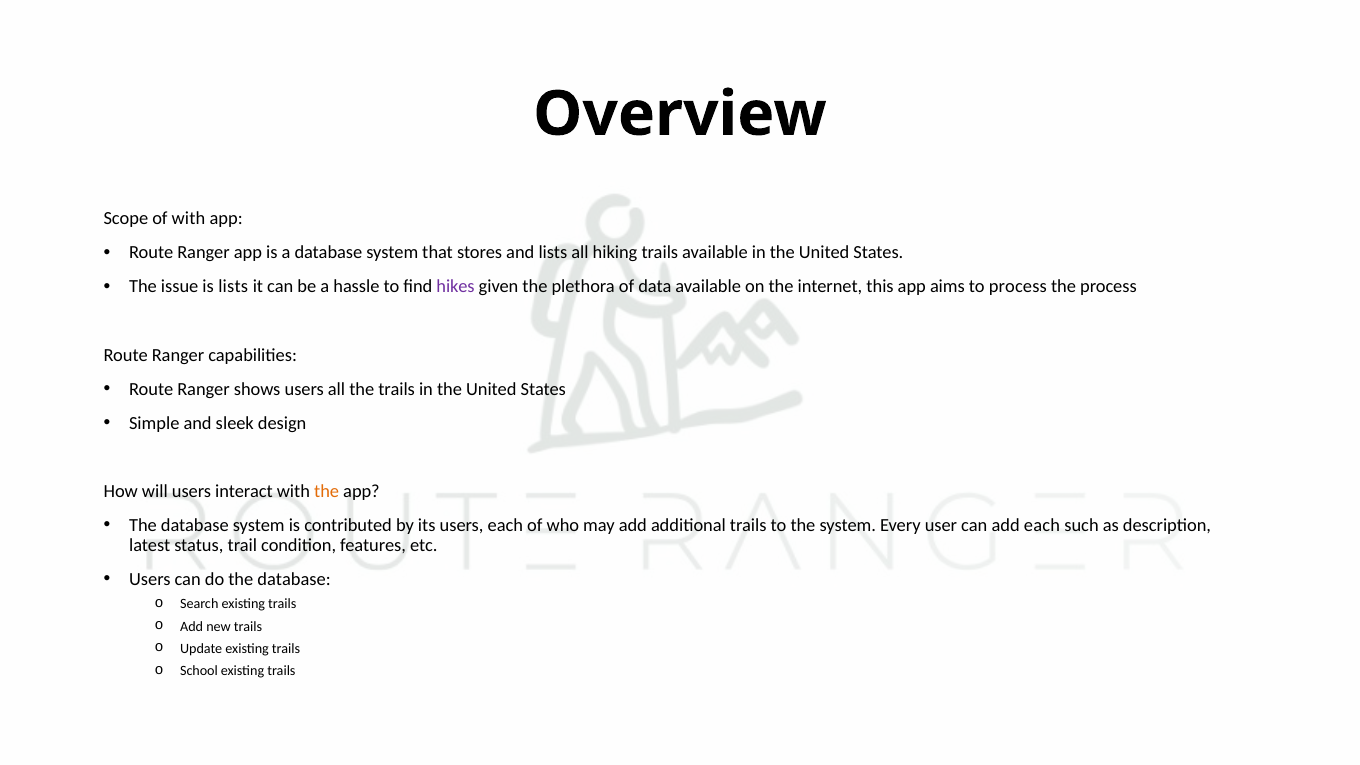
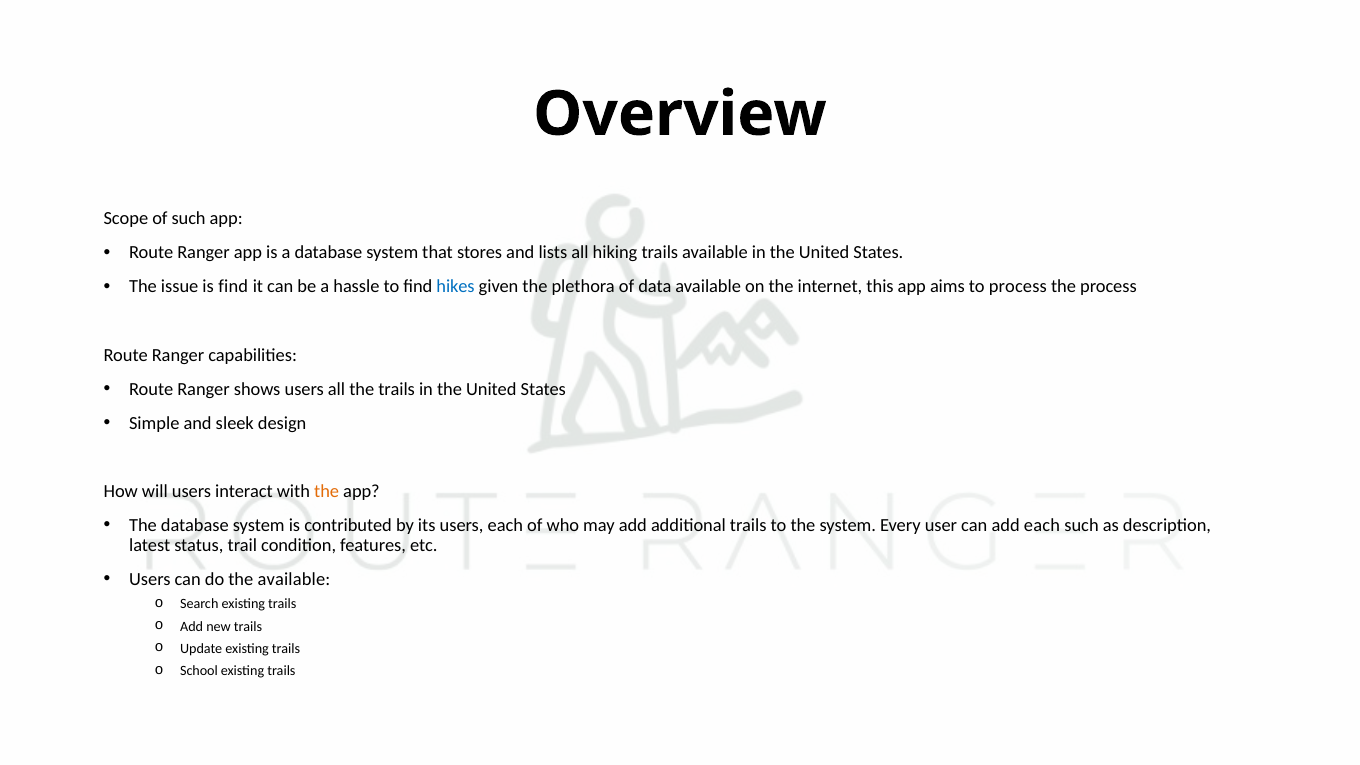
of with: with -> such
is lists: lists -> find
hikes colour: purple -> blue
do the database: database -> available
